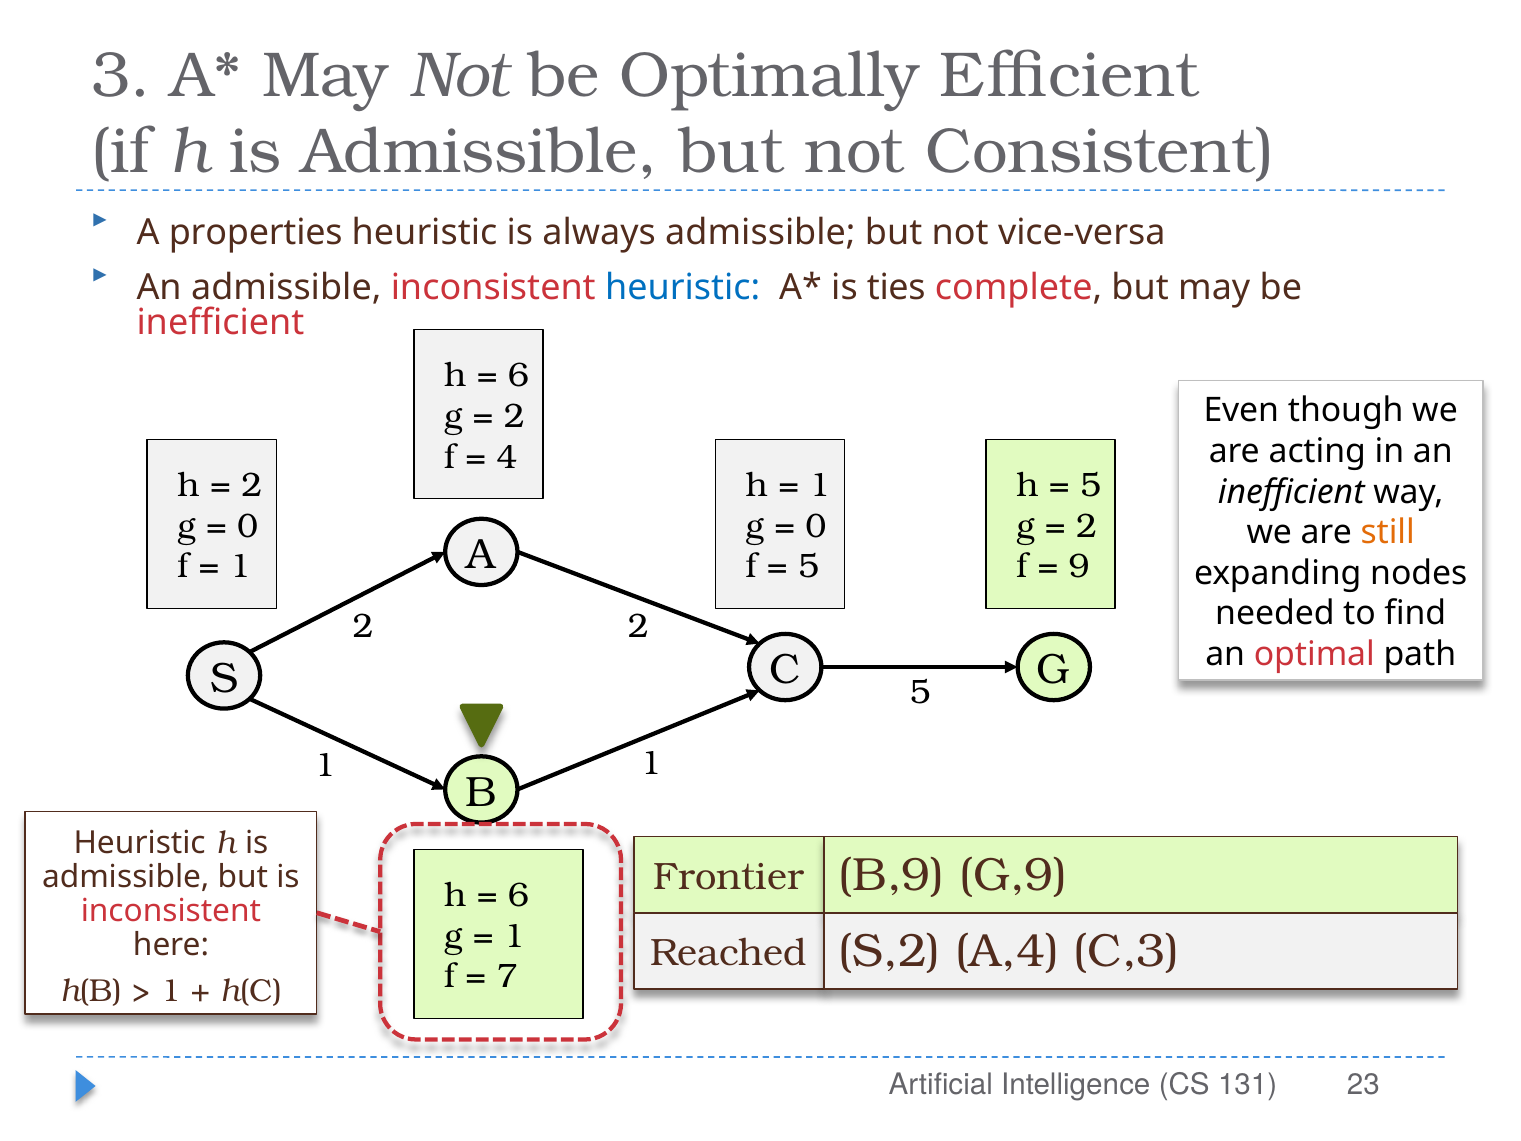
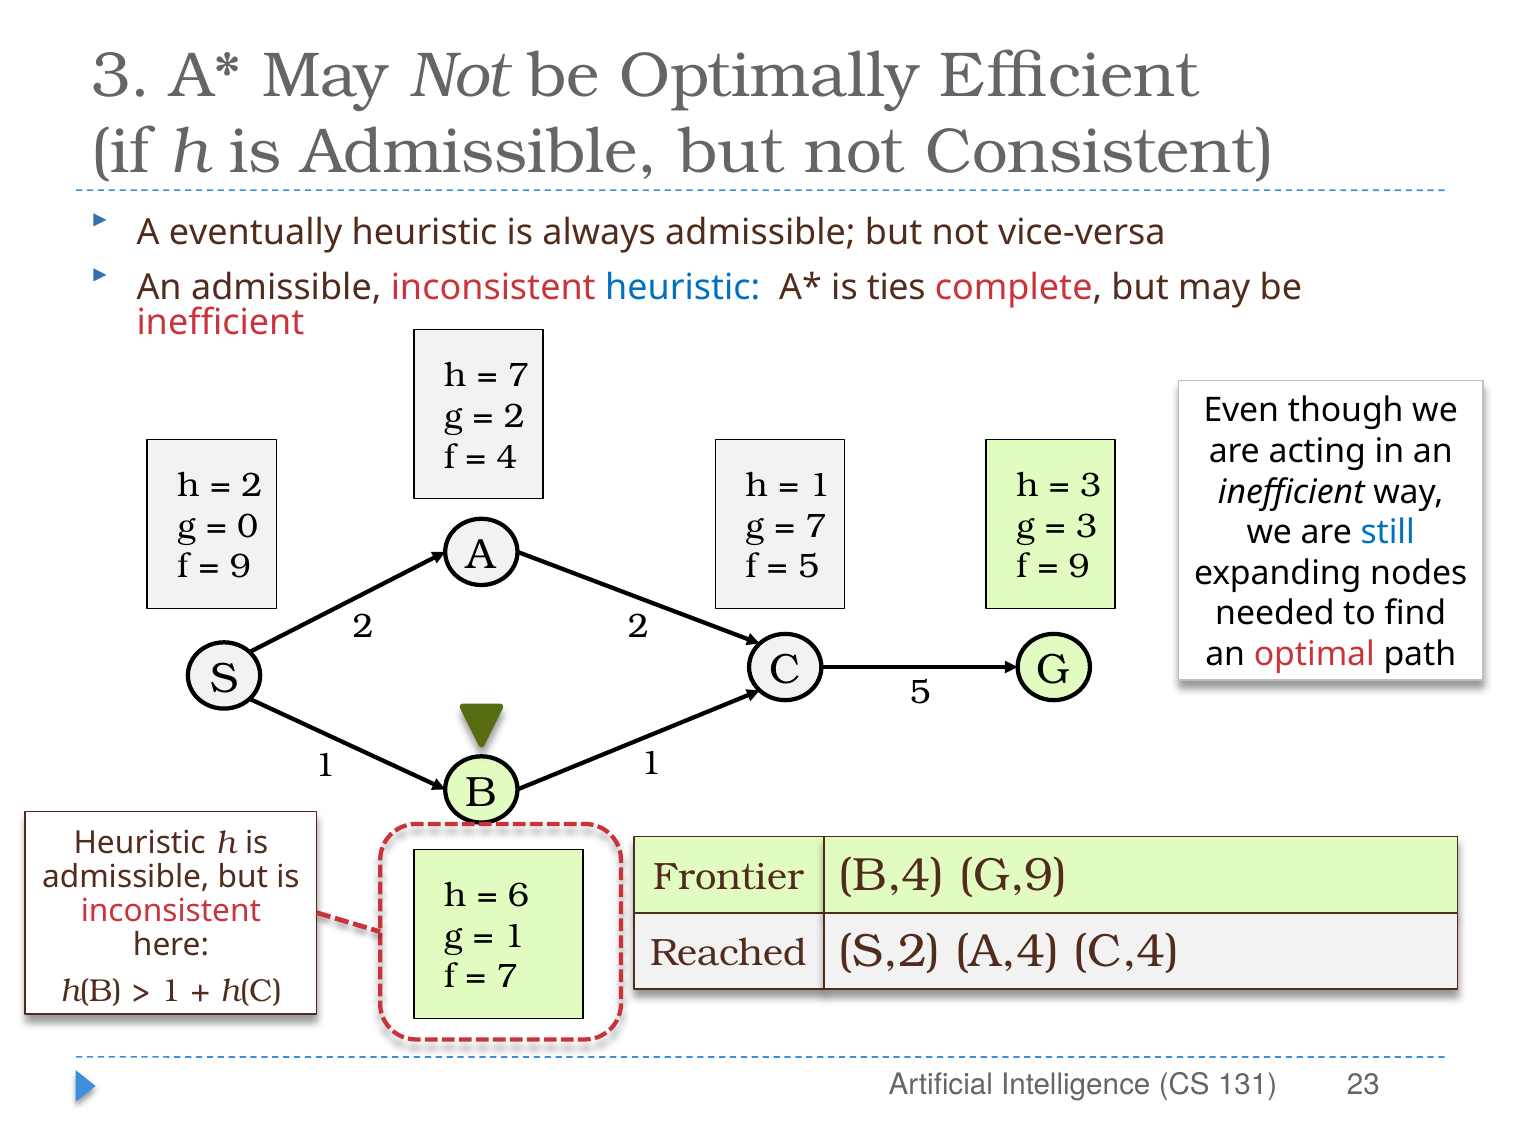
properties: properties -> eventually
6 at (518, 376): 6 -> 7
5 at (1091, 486): 5 -> 3
0 at (816, 526): 0 -> 7
2 at (1087, 526): 2 -> 3
still colour: orange -> blue
1 at (240, 567): 1 -> 9
B,9: B,9 -> B,4
C,3: C,3 -> C,4
